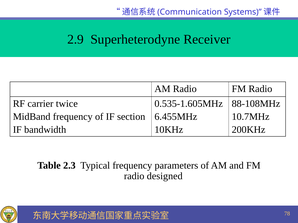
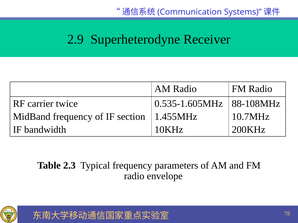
6.455MHz: 6.455MHz -> 1.455MHz
designed: designed -> envelope
